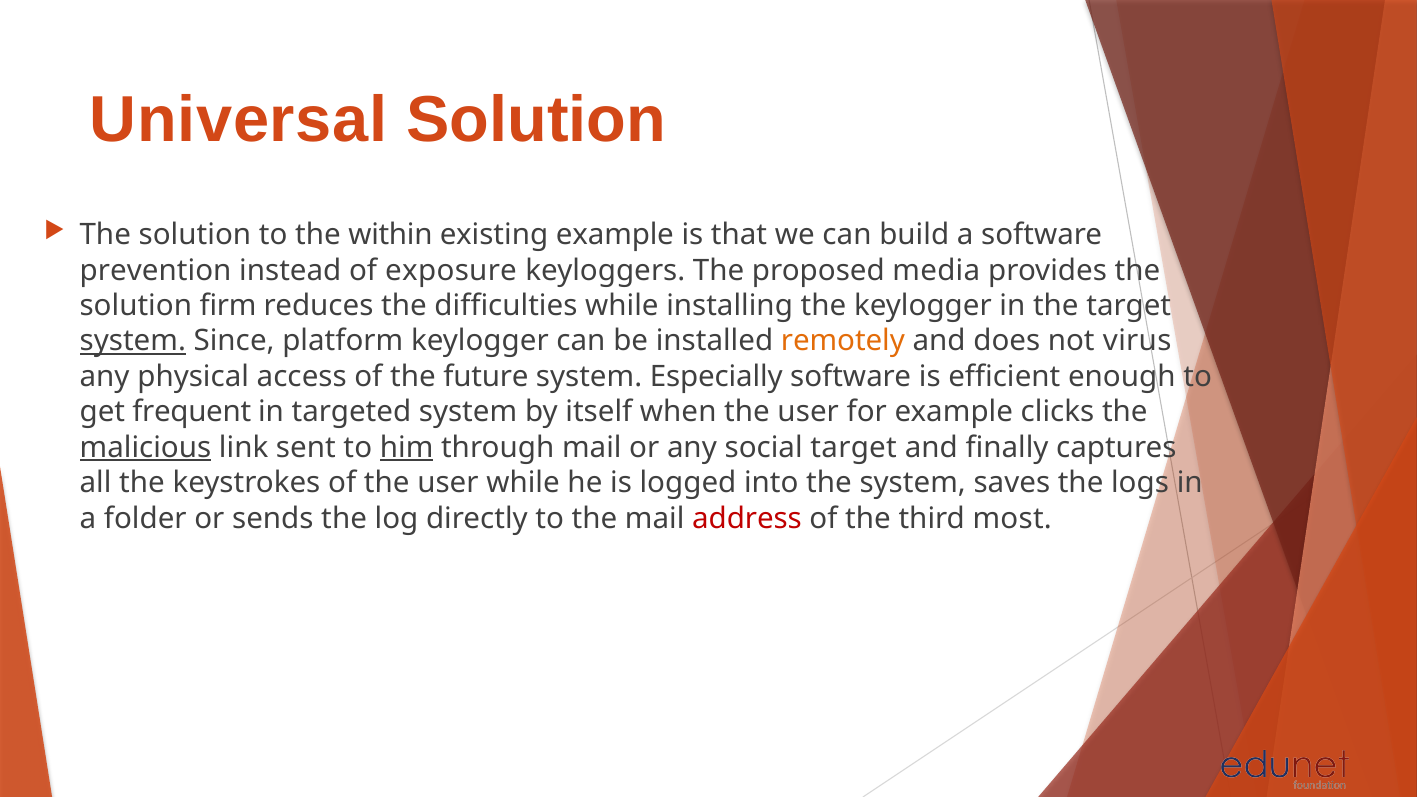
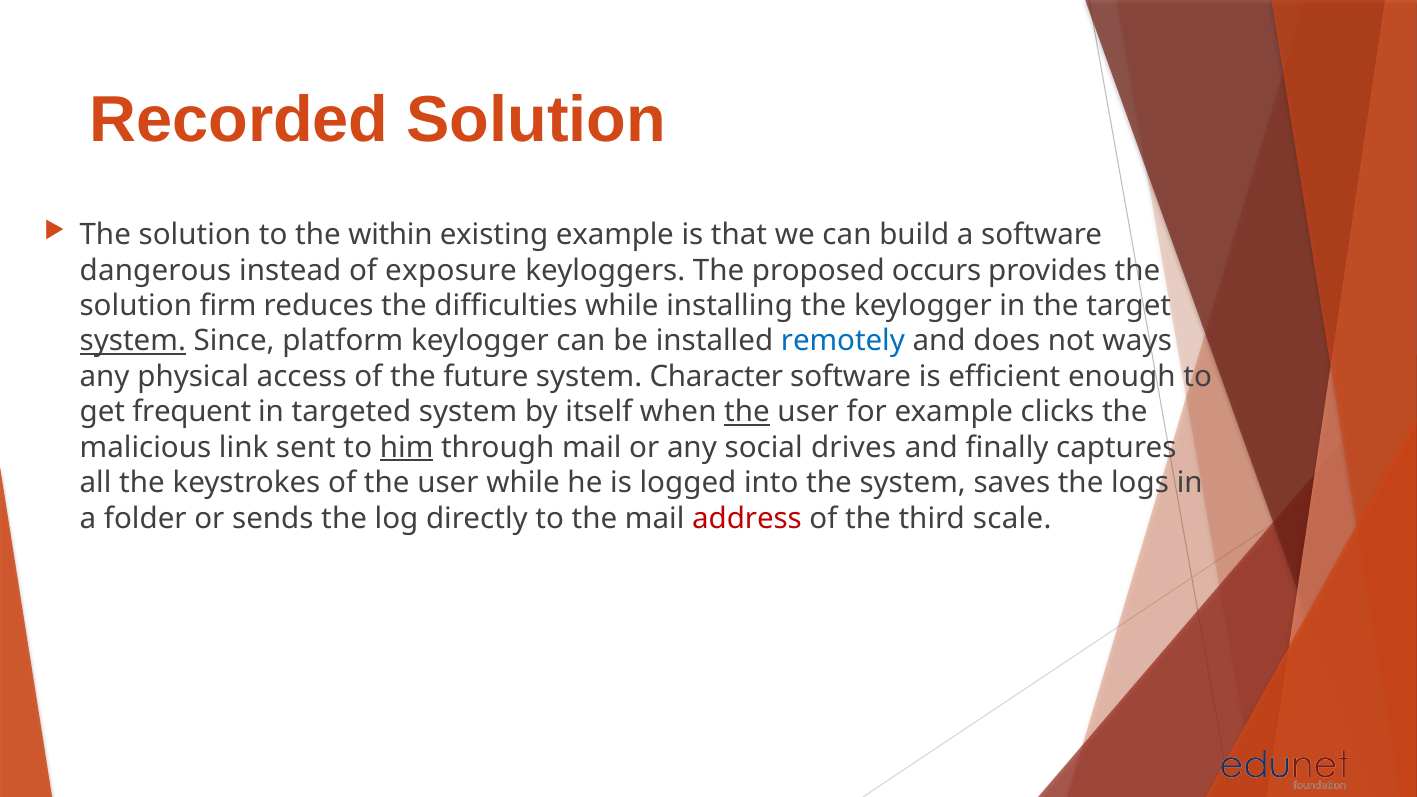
Universal: Universal -> Recorded
prevention: prevention -> dangerous
media: media -> occurs
remotely colour: orange -> blue
virus: virus -> ways
Especially: Especially -> Character
the at (747, 412) underline: none -> present
malicious underline: present -> none
social target: target -> drives
most: most -> scale
